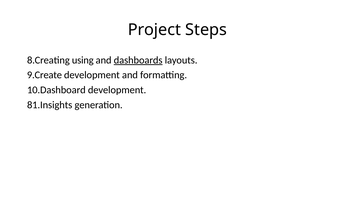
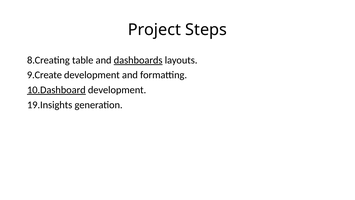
using: using -> table
10.Dashboard underline: none -> present
81.Insights: 81.Insights -> 19.Insights
